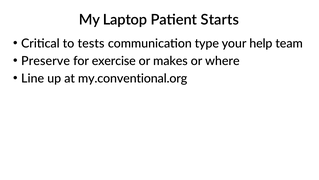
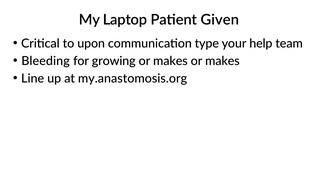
Starts: Starts -> Given
tests: tests -> upon
Preserve: Preserve -> Bleeding
exercise: exercise -> growing
where at (222, 61): where -> makes
my.conventional.org: my.conventional.org -> my.anastomosis.org
